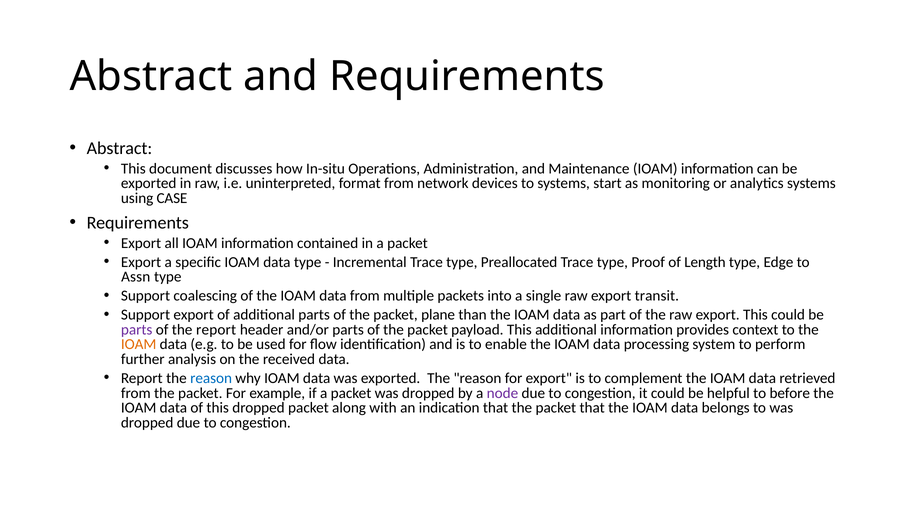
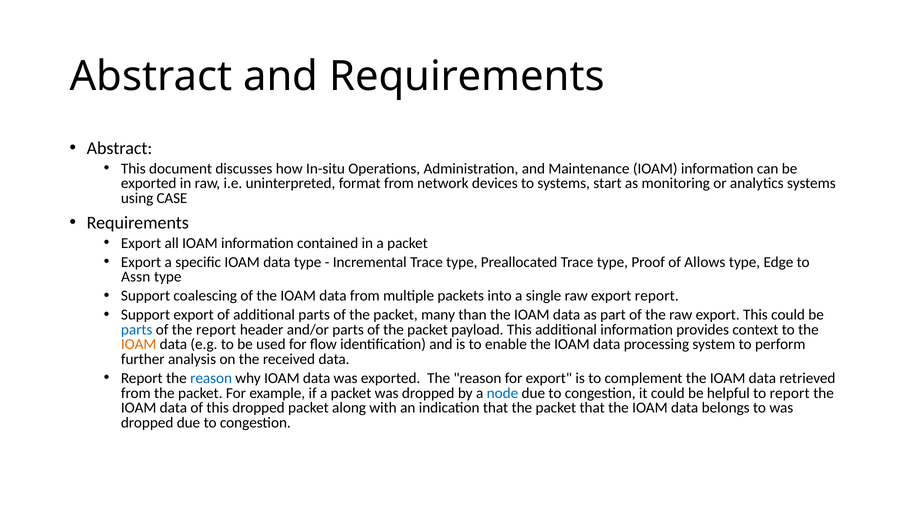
Length: Length -> Allows
export transit: transit -> report
plane: plane -> many
parts at (137, 330) colour: purple -> blue
node colour: purple -> blue
to before: before -> report
